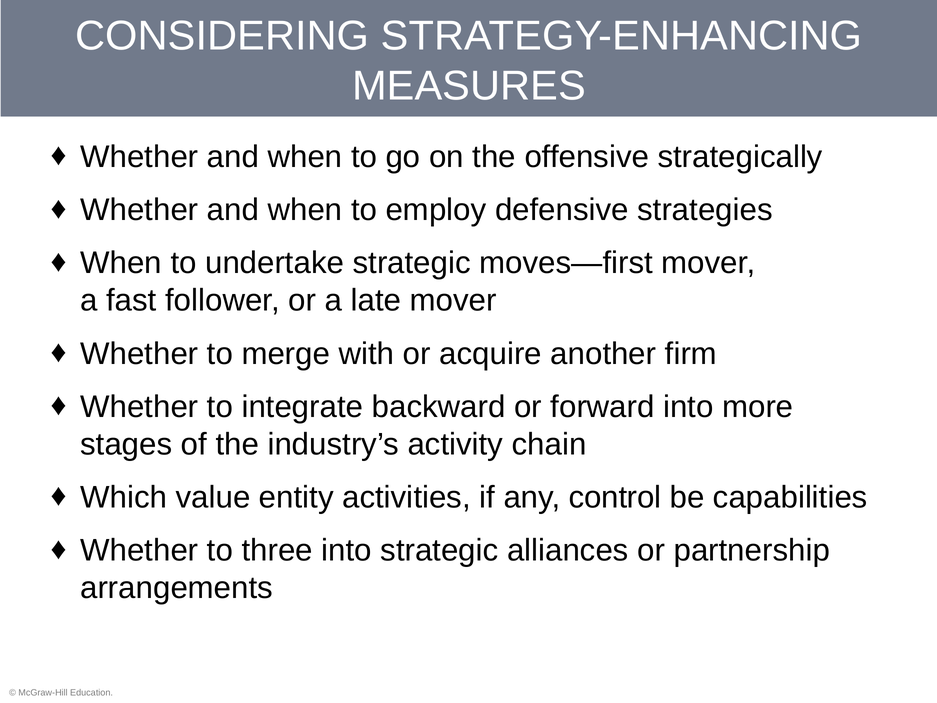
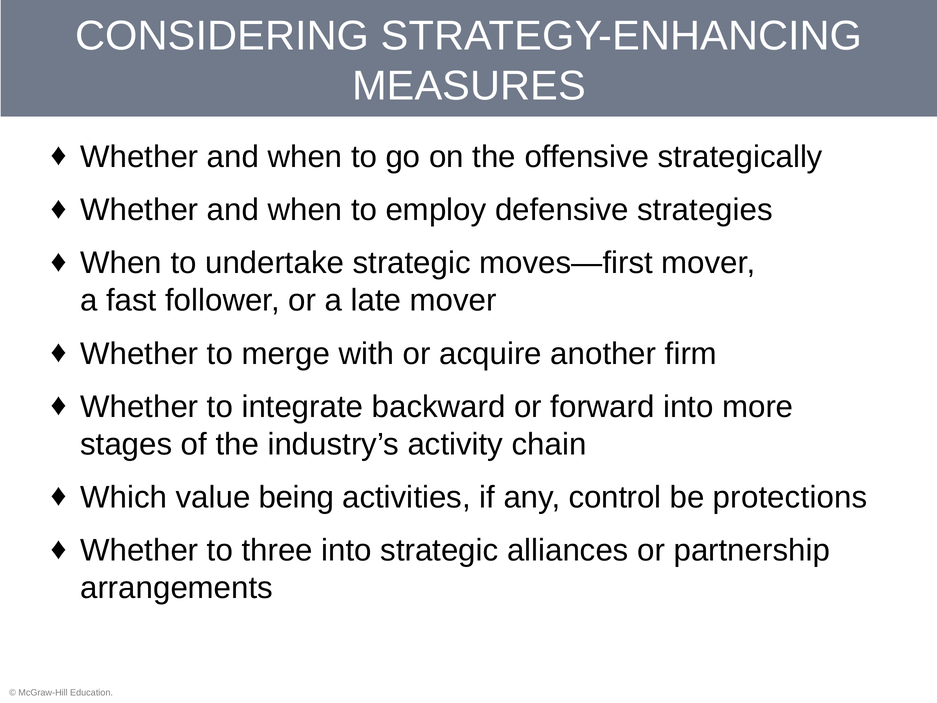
entity: entity -> being
capabilities: capabilities -> protections
